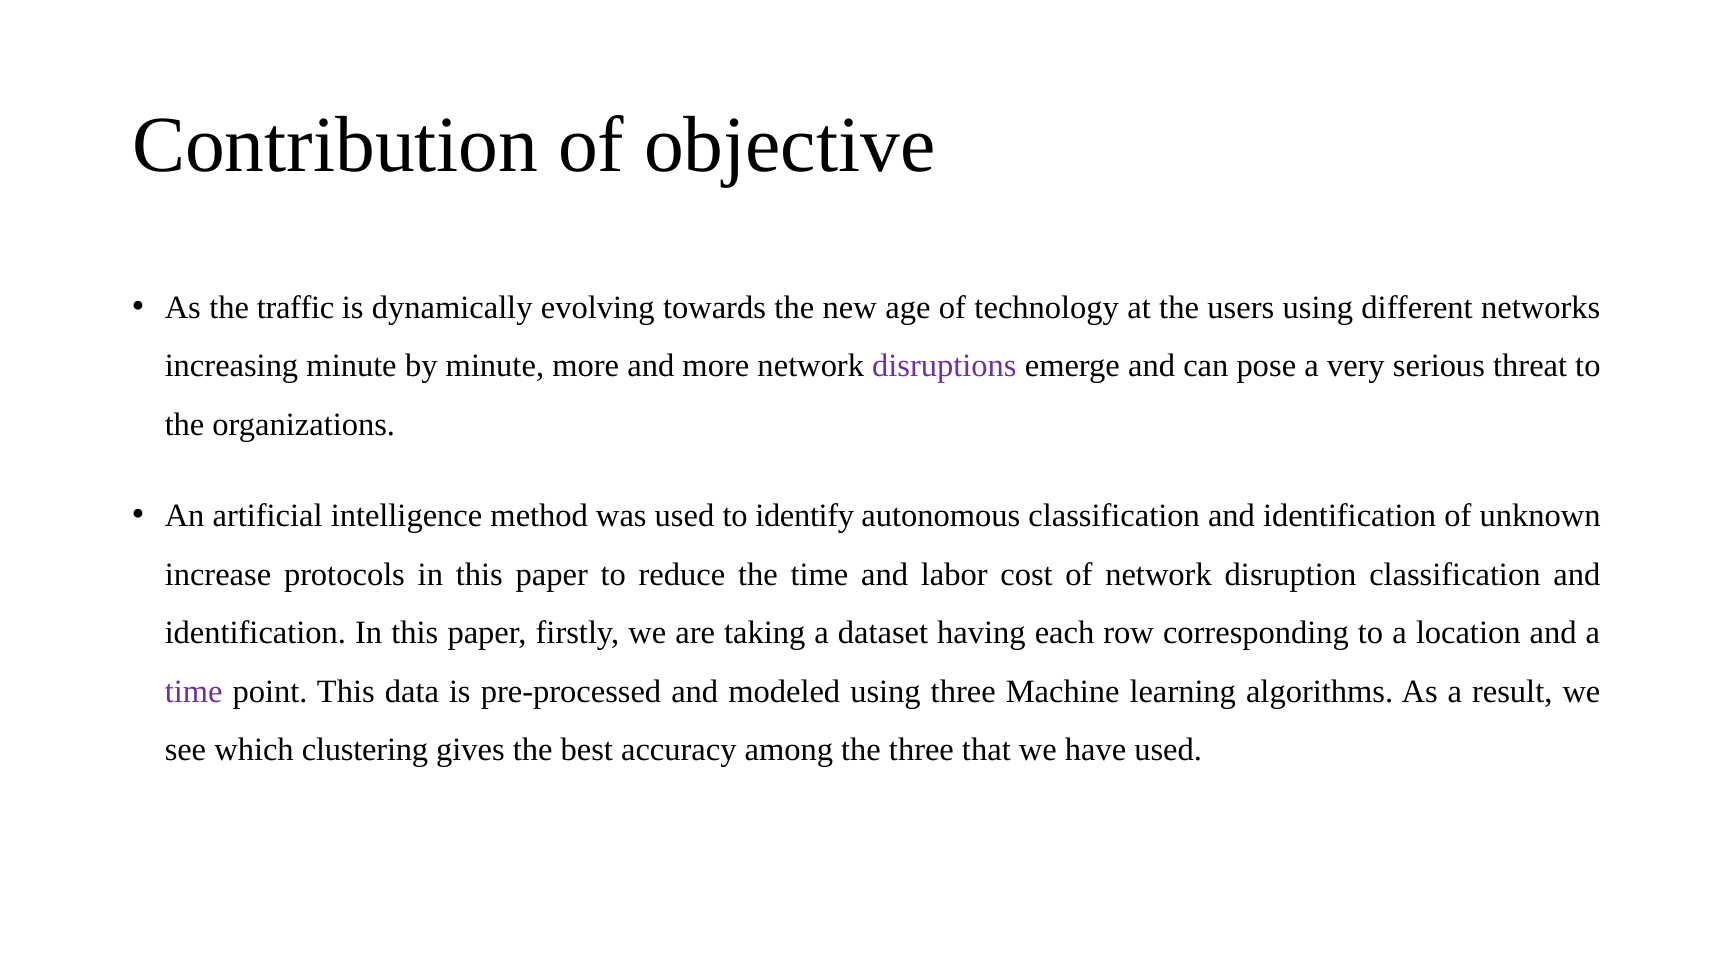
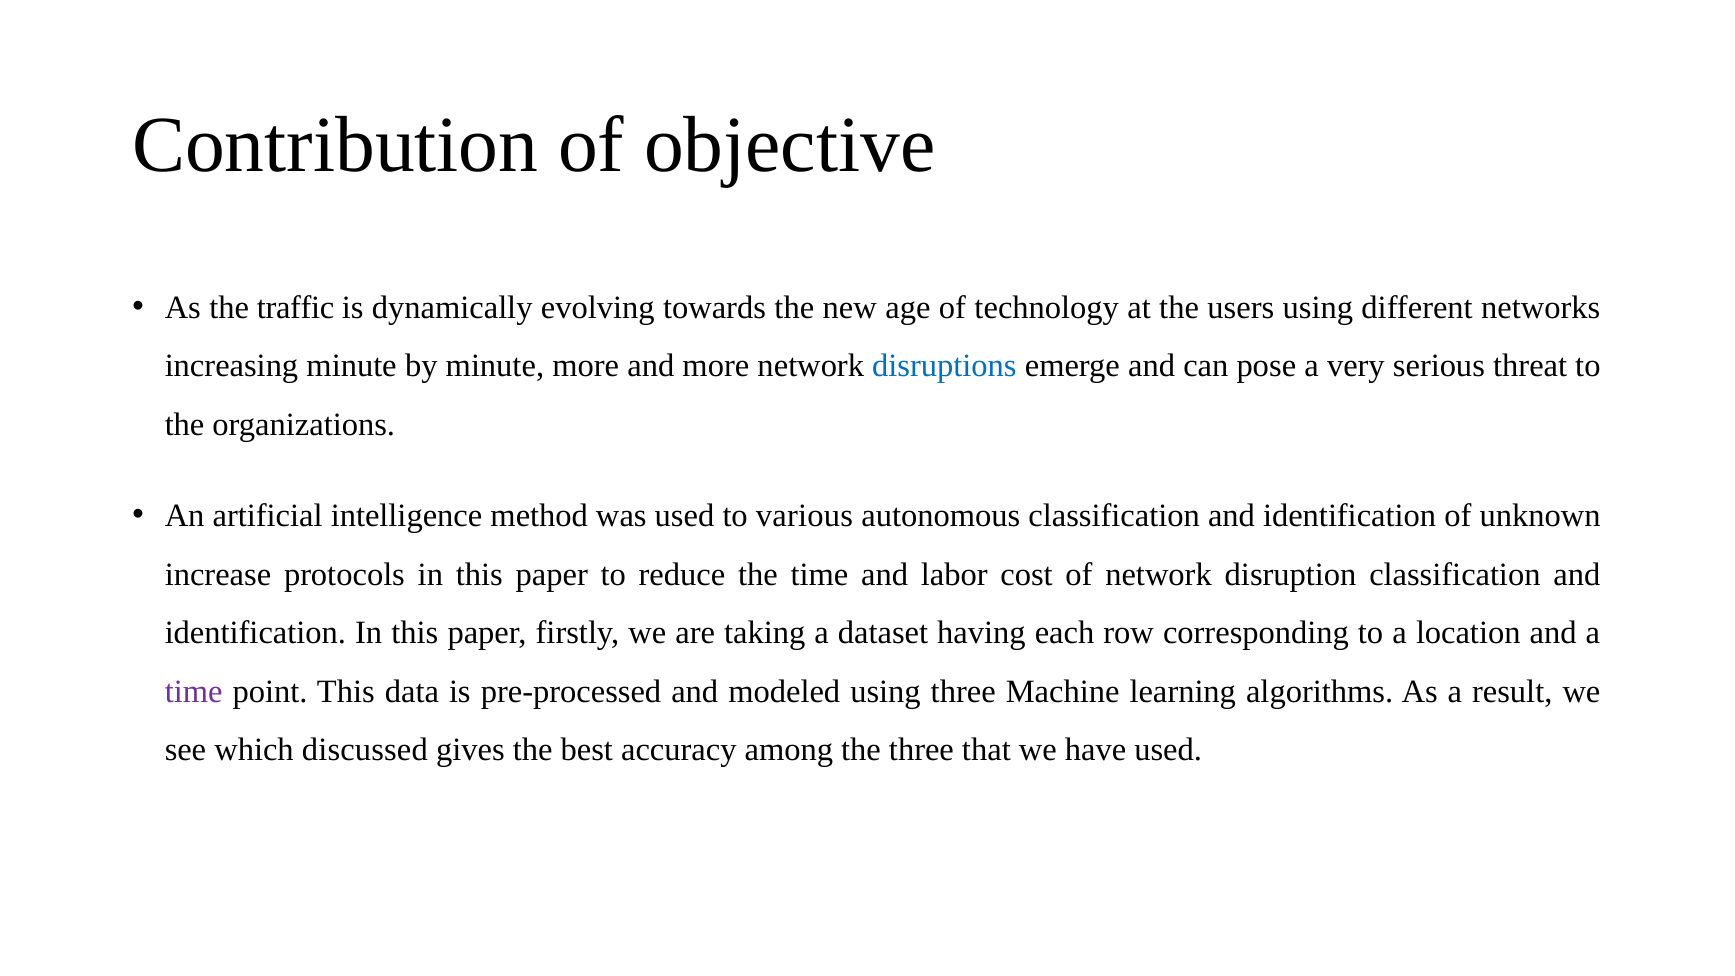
disruptions colour: purple -> blue
identify: identify -> various
clustering: clustering -> discussed
